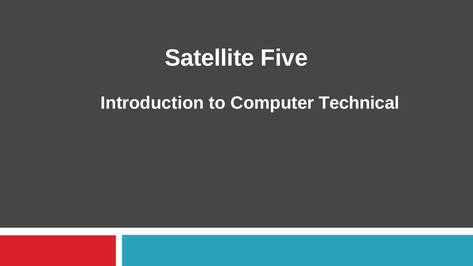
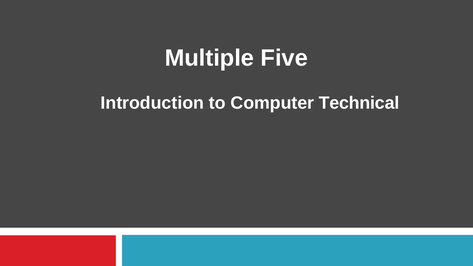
Satellite: Satellite -> Multiple
